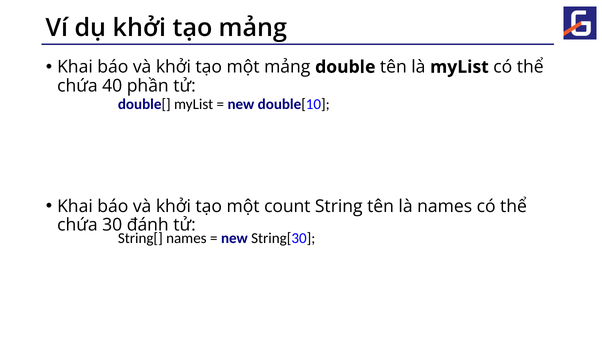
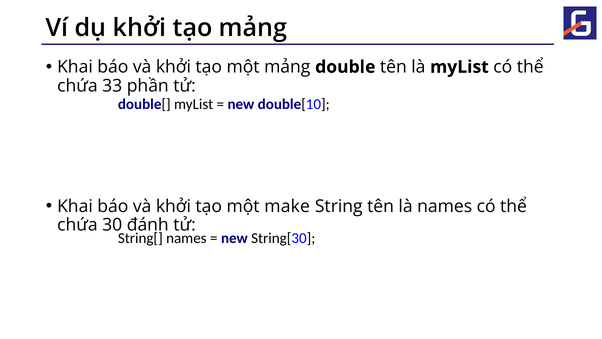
40: 40 -> 33
count: count -> make
